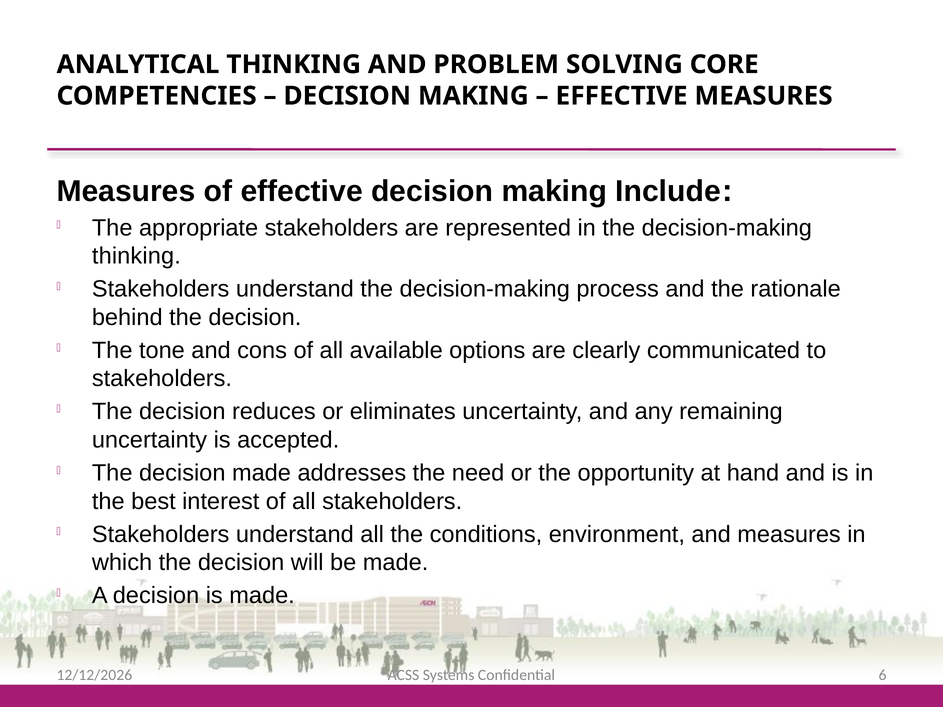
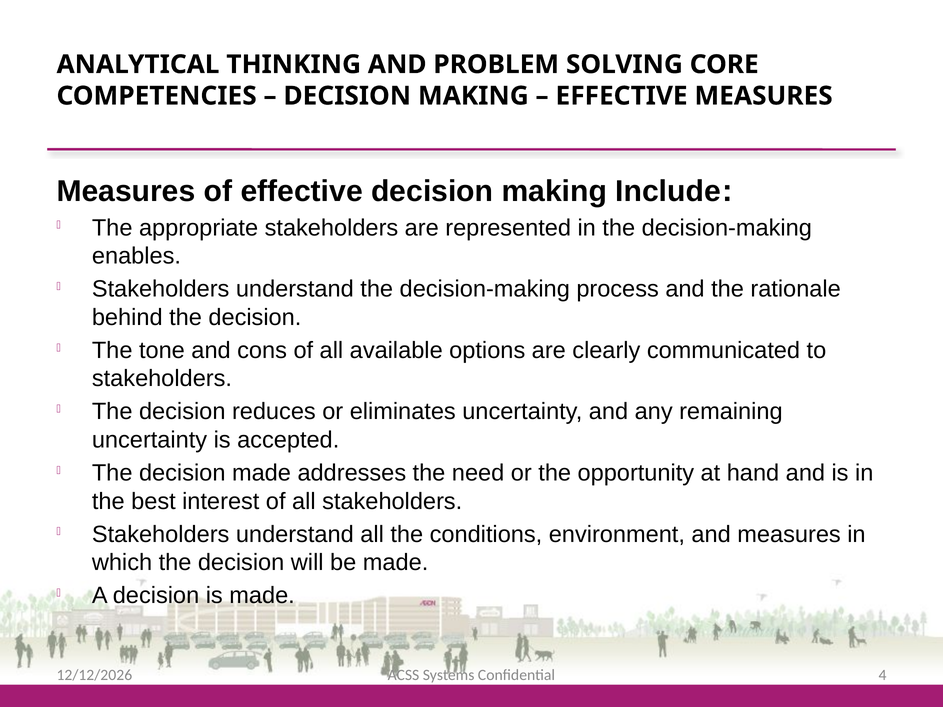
thinking at (136, 256): thinking -> enables
6: 6 -> 4
